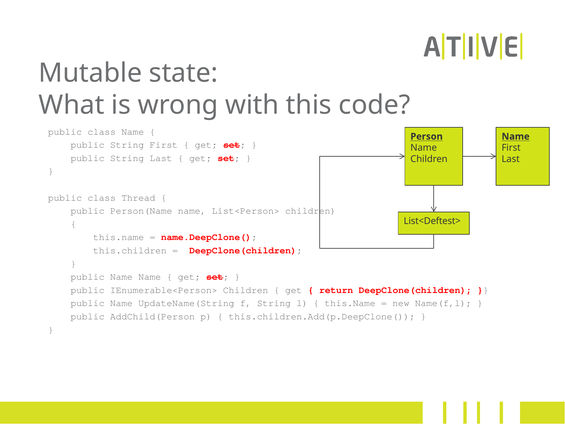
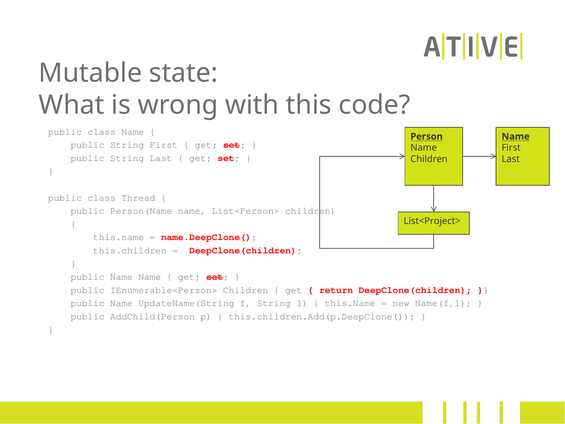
List<Deftest>: List<Deftest> -> List<Project>
